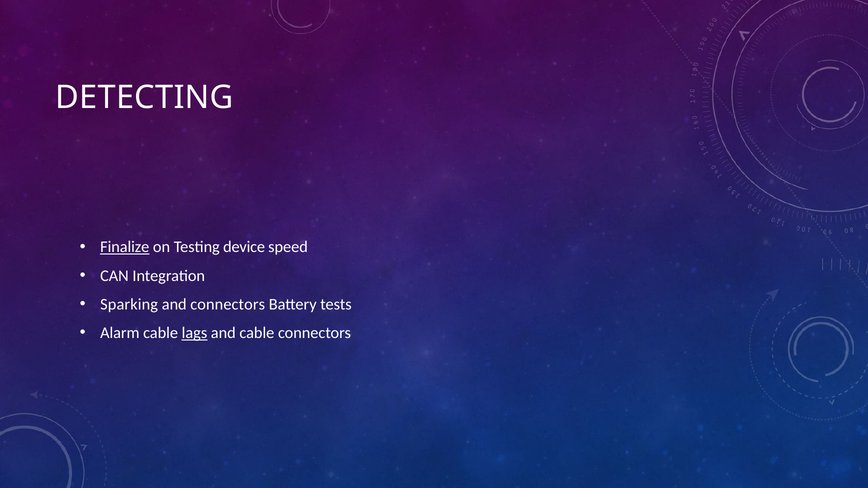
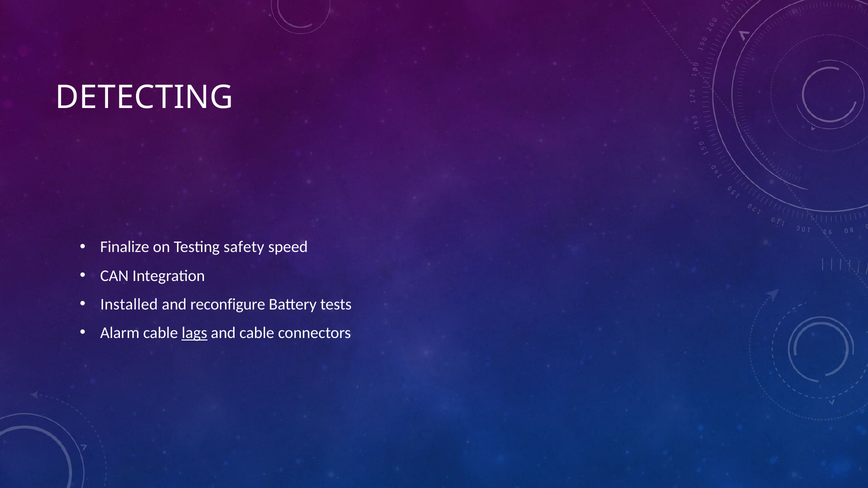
Finalize underline: present -> none
device: device -> safety
Sparking: Sparking -> Installed
and connectors: connectors -> reconfigure
